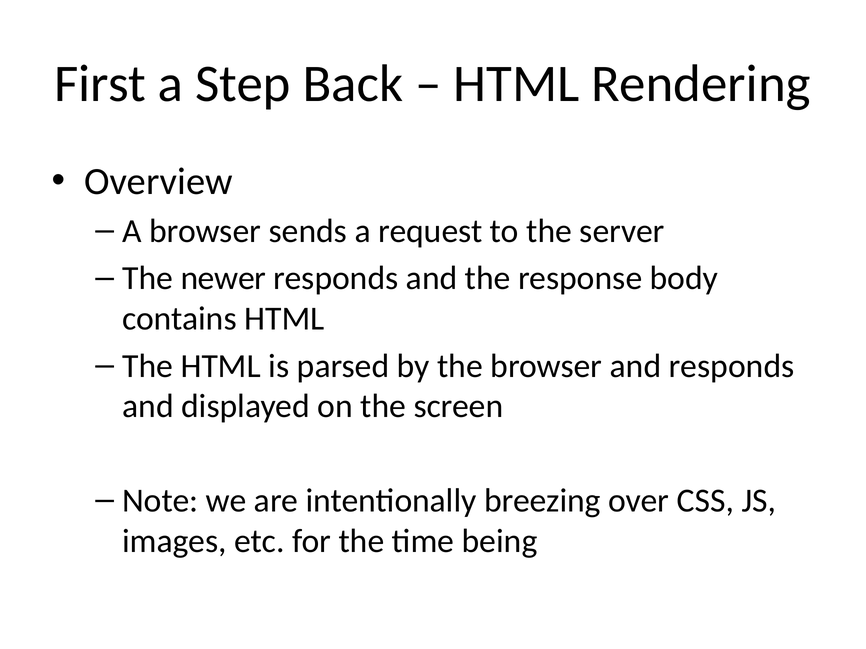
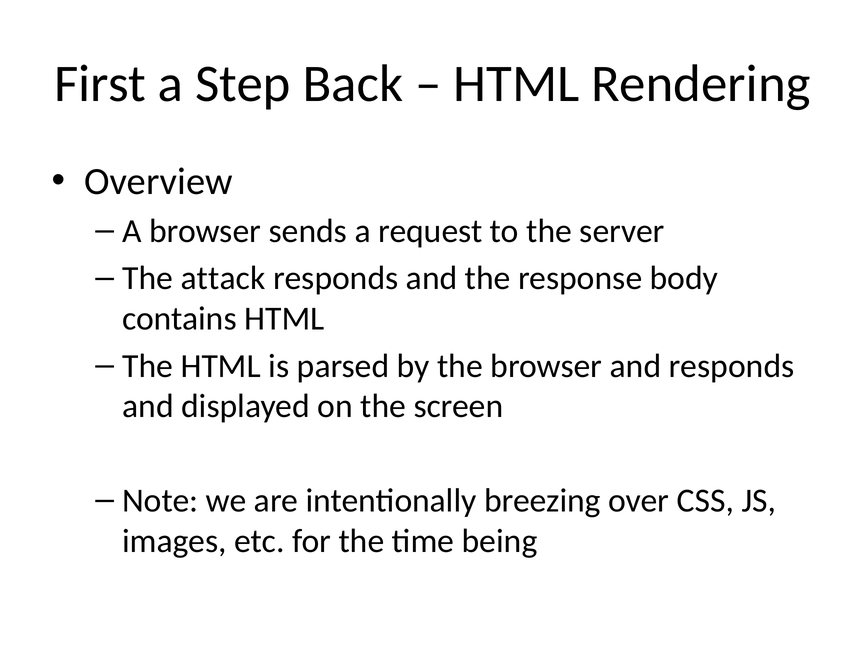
newer: newer -> attack
